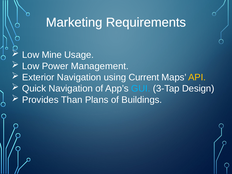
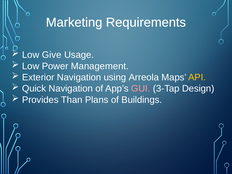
Mine: Mine -> Give
Current: Current -> Arreola
GUI colour: light blue -> pink
